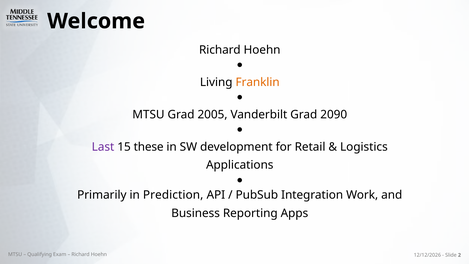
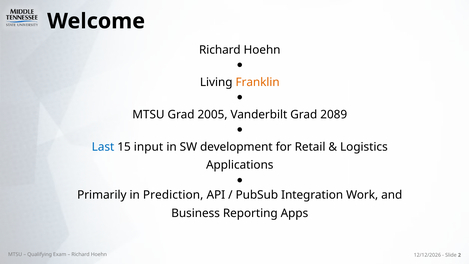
2090: 2090 -> 2089
Last colour: purple -> blue
these: these -> input
